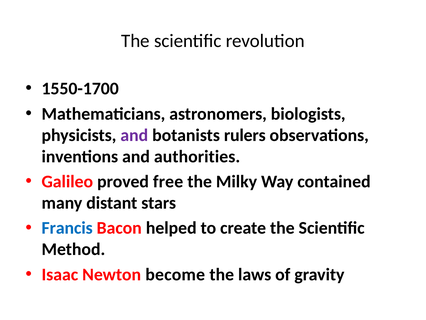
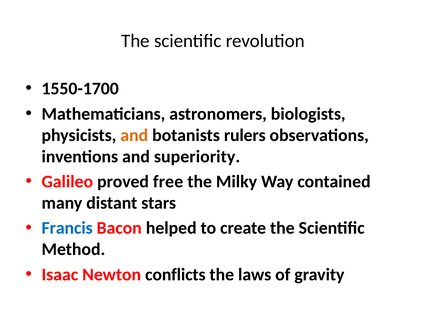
and at (134, 135) colour: purple -> orange
authorities: authorities -> superiority
become: become -> conflicts
